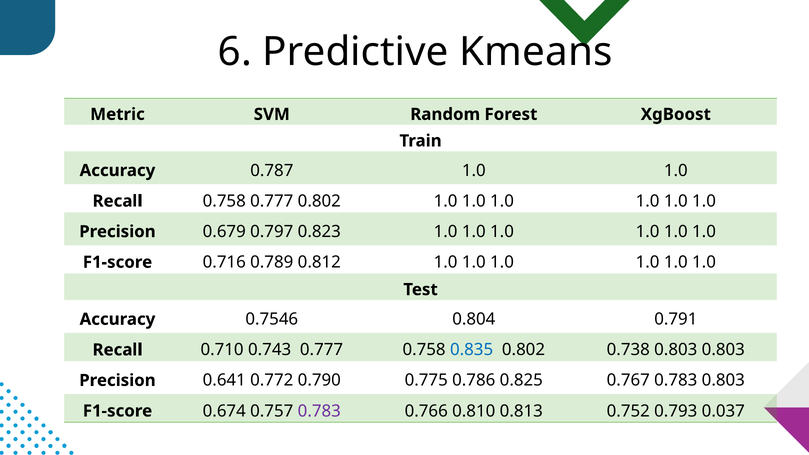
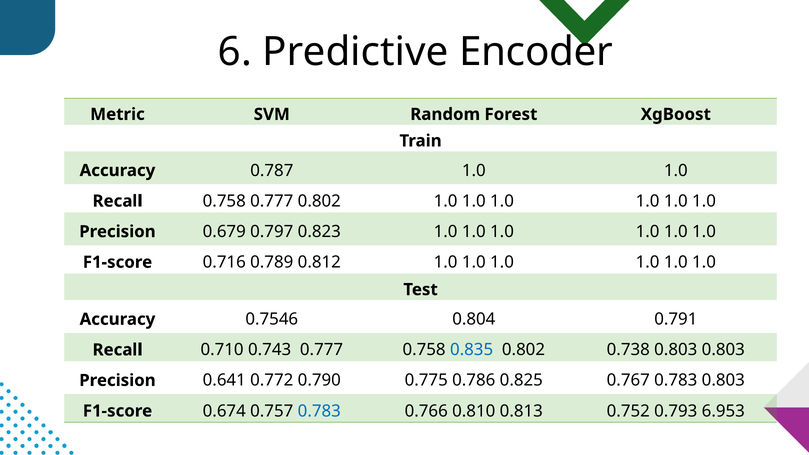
Kmeans: Kmeans -> Encoder
0.783 at (319, 411) colour: purple -> blue
0.037: 0.037 -> 6.953
